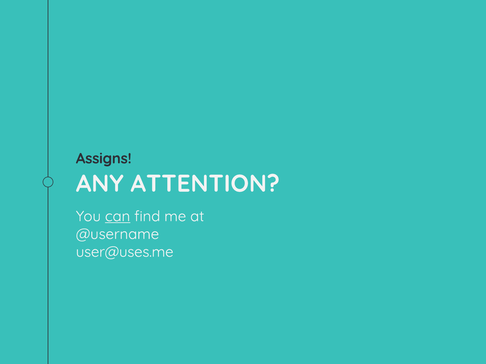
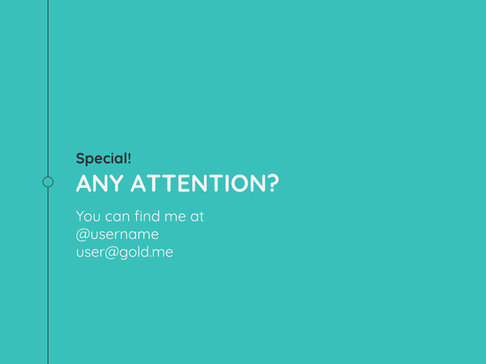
Assigns: Assigns -> Special
can underline: present -> none
user@uses.me: user@uses.me -> user@gold.me
